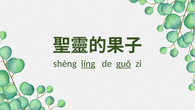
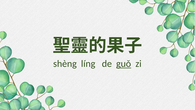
líng underline: present -> none
